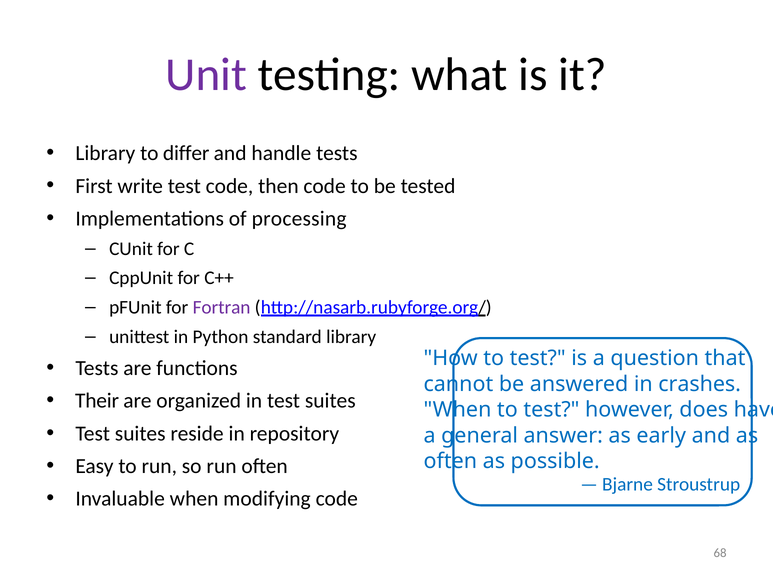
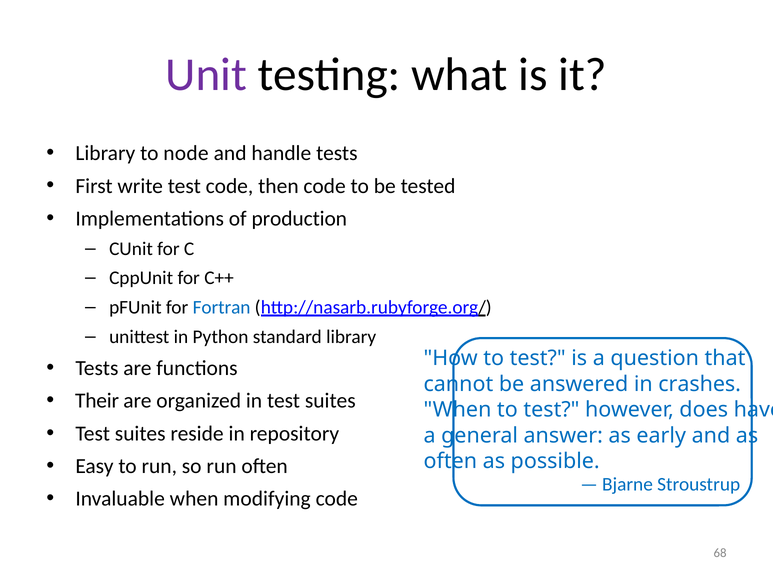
differ: differ -> node
processing: processing -> production
Fortran colour: purple -> blue
